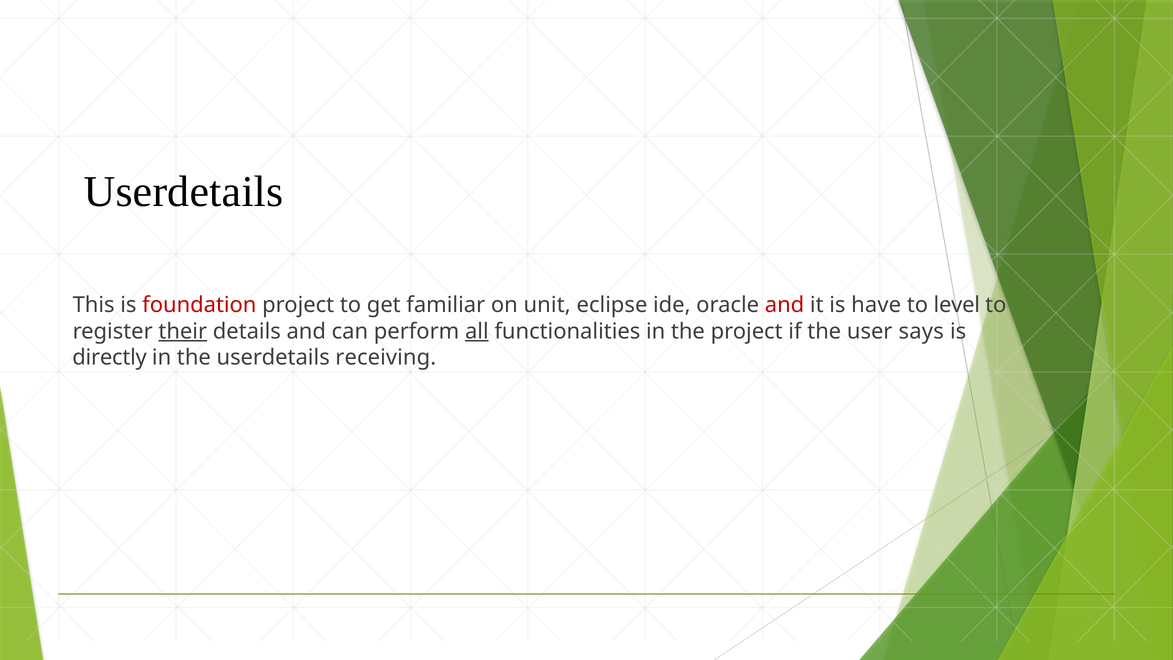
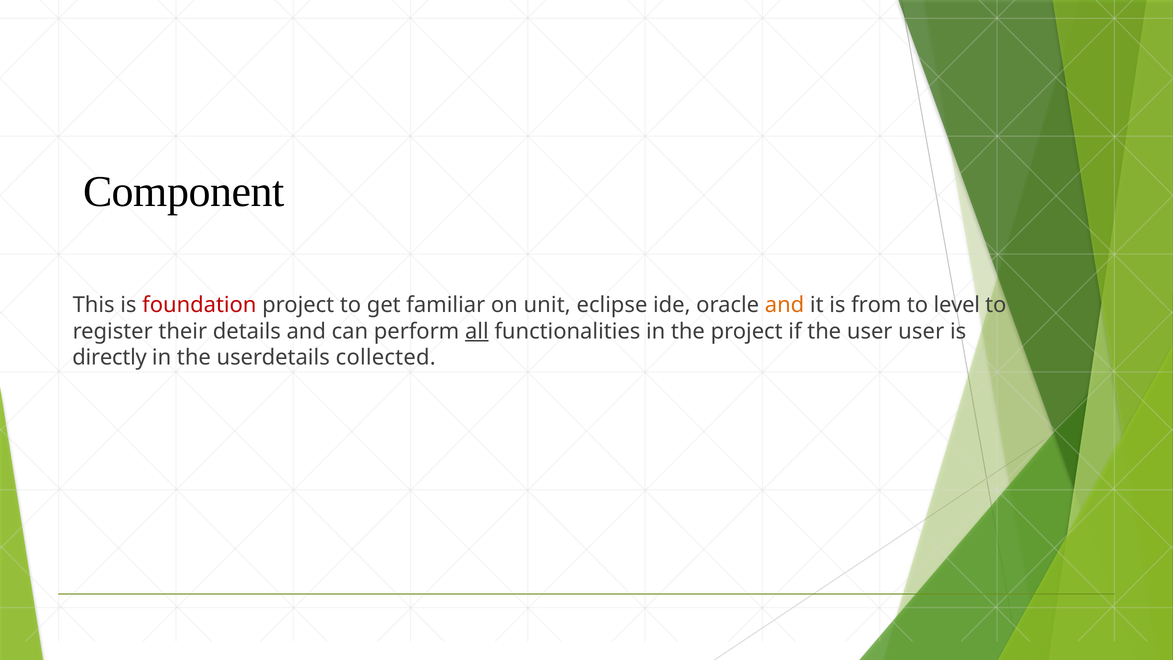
Userdetails at (184, 192): Userdetails -> Component
and at (785, 305) colour: red -> orange
have: have -> from
their underline: present -> none
user says: says -> user
receiving: receiving -> collected
